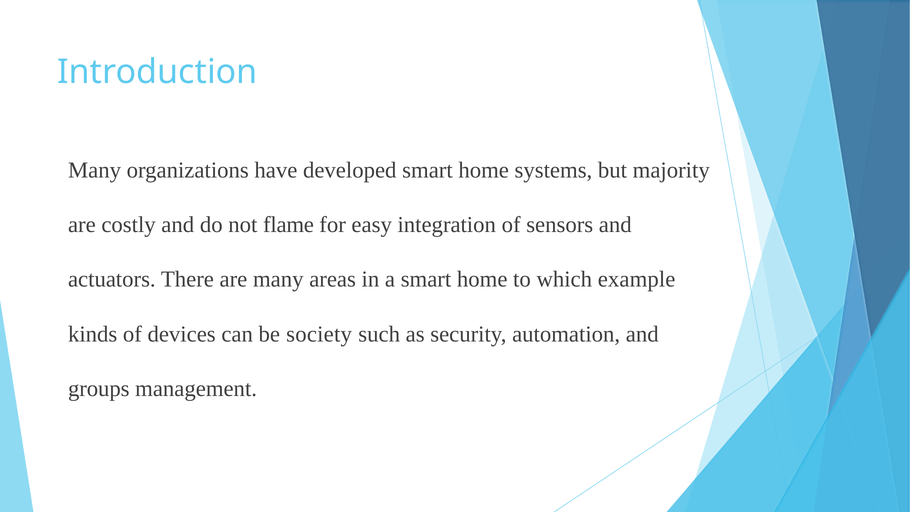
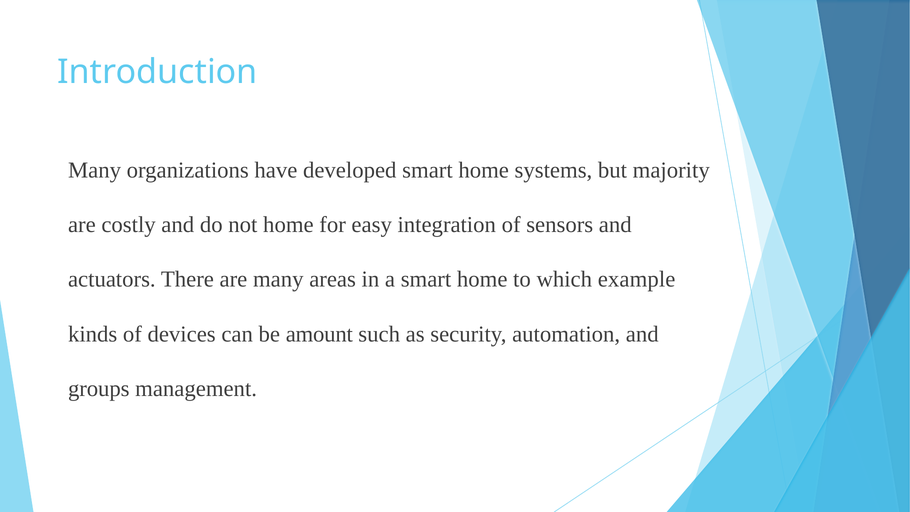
not flame: flame -> home
society: society -> amount
